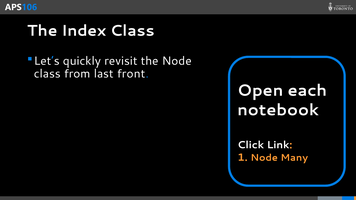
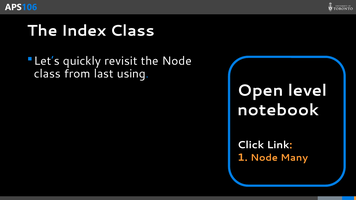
front: front -> using
each: each -> level
